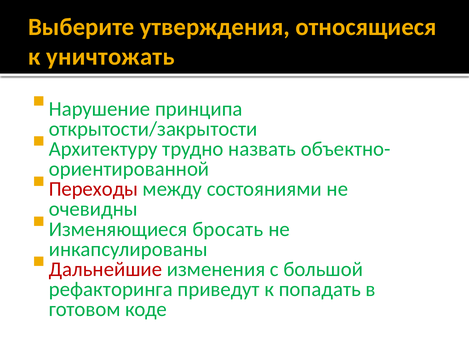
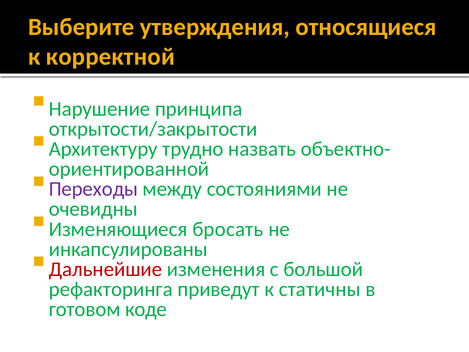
уничтожать: уничтожать -> корректной
Переходы colour: red -> purple
попадать: попадать -> статичны
